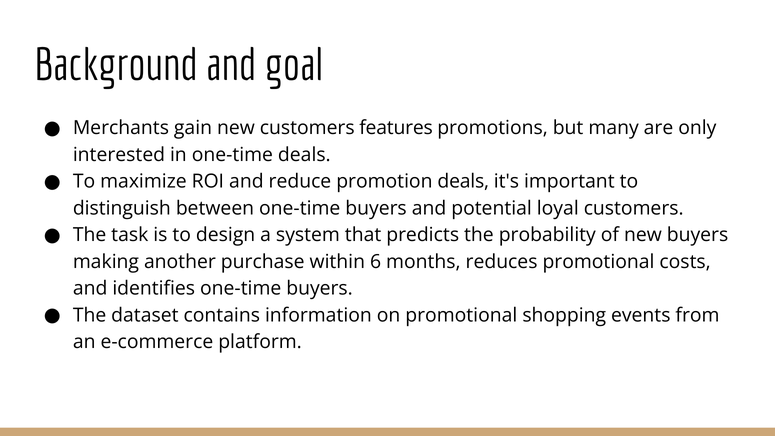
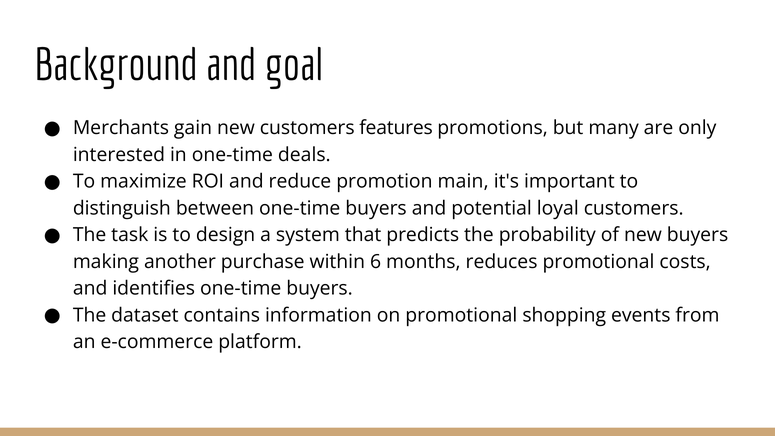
promotion deals: deals -> main
